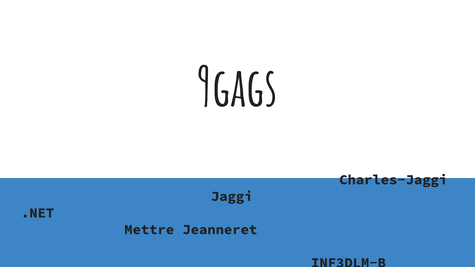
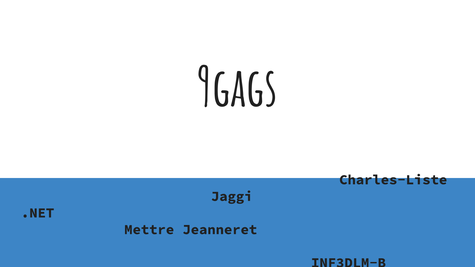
Charles-Jaggi: Charles-Jaggi -> Charles-Liste
